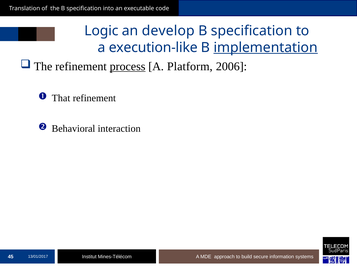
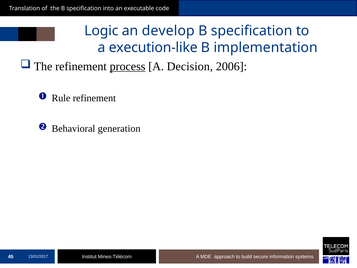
implementation underline: present -> none
Platform: Platform -> Decision
That: That -> Rule
interaction: interaction -> generation
